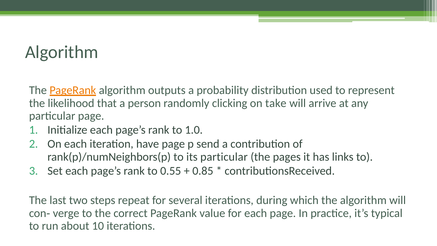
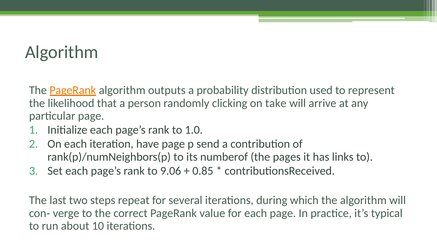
its particular: particular -> numberof
0.55: 0.55 -> 9.06
